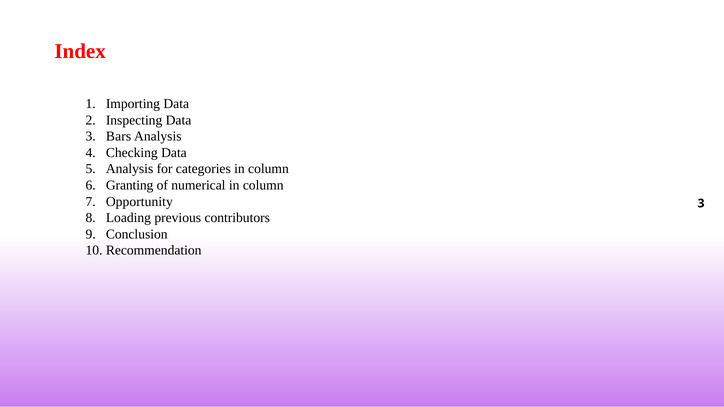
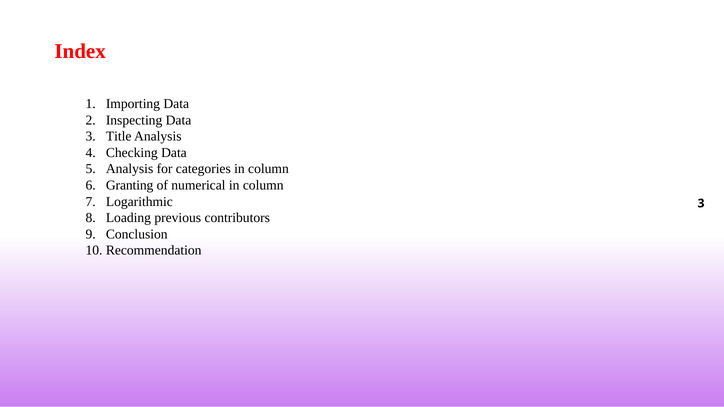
Bars: Bars -> Title
Opportunity: Opportunity -> Logarithmic
